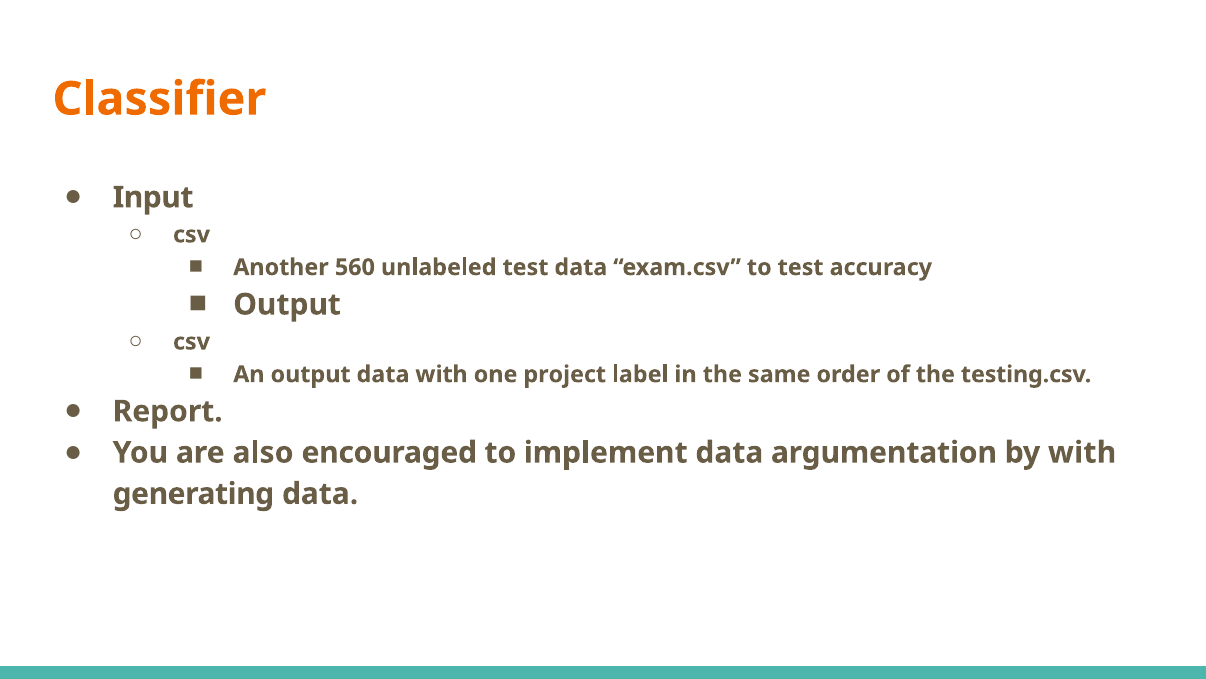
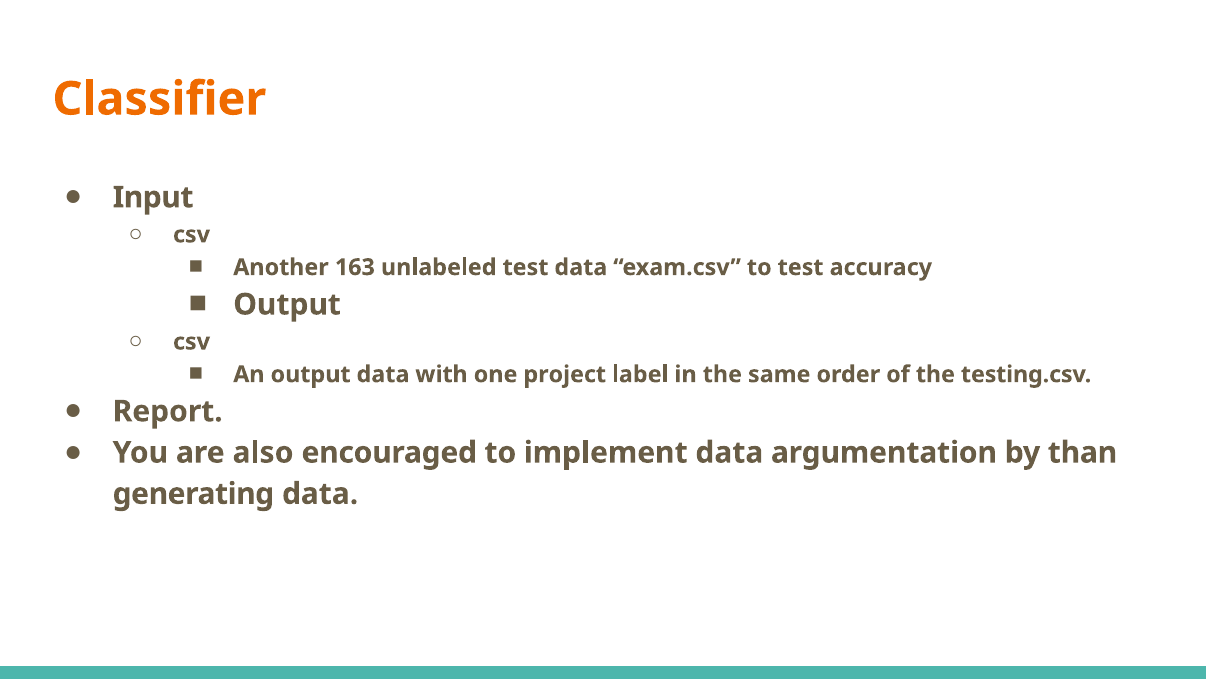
560: 560 -> 163
by with: with -> than
